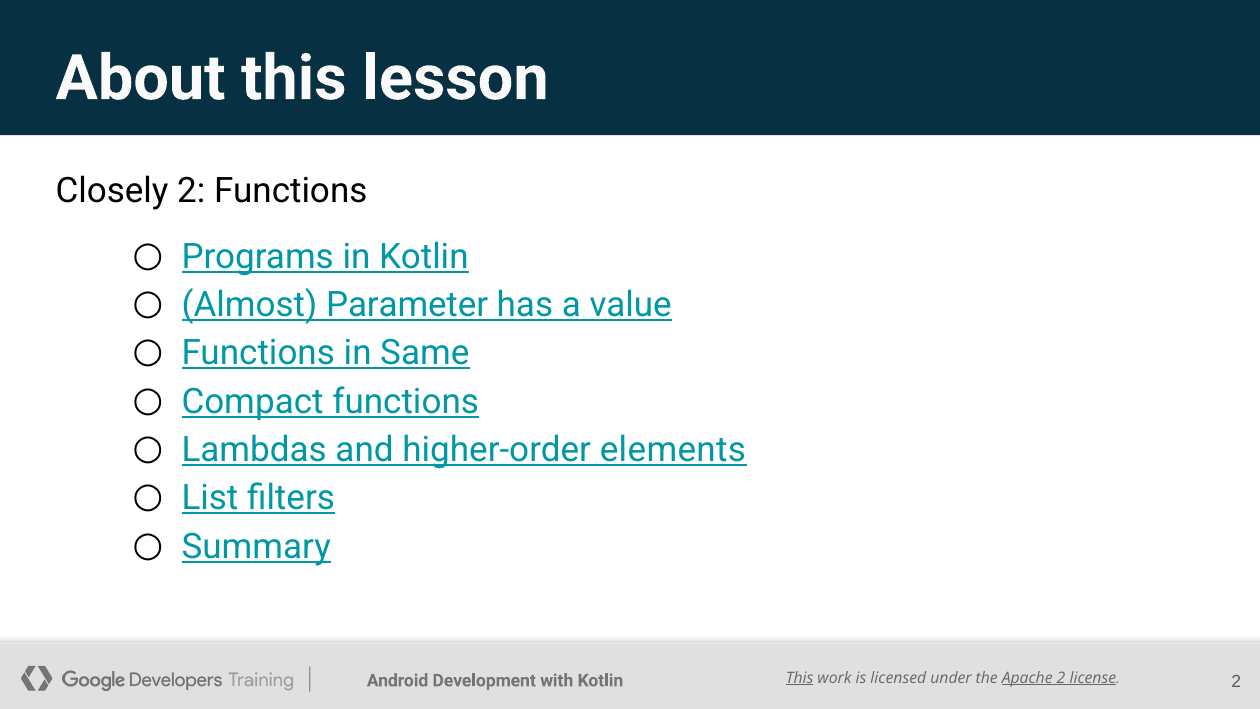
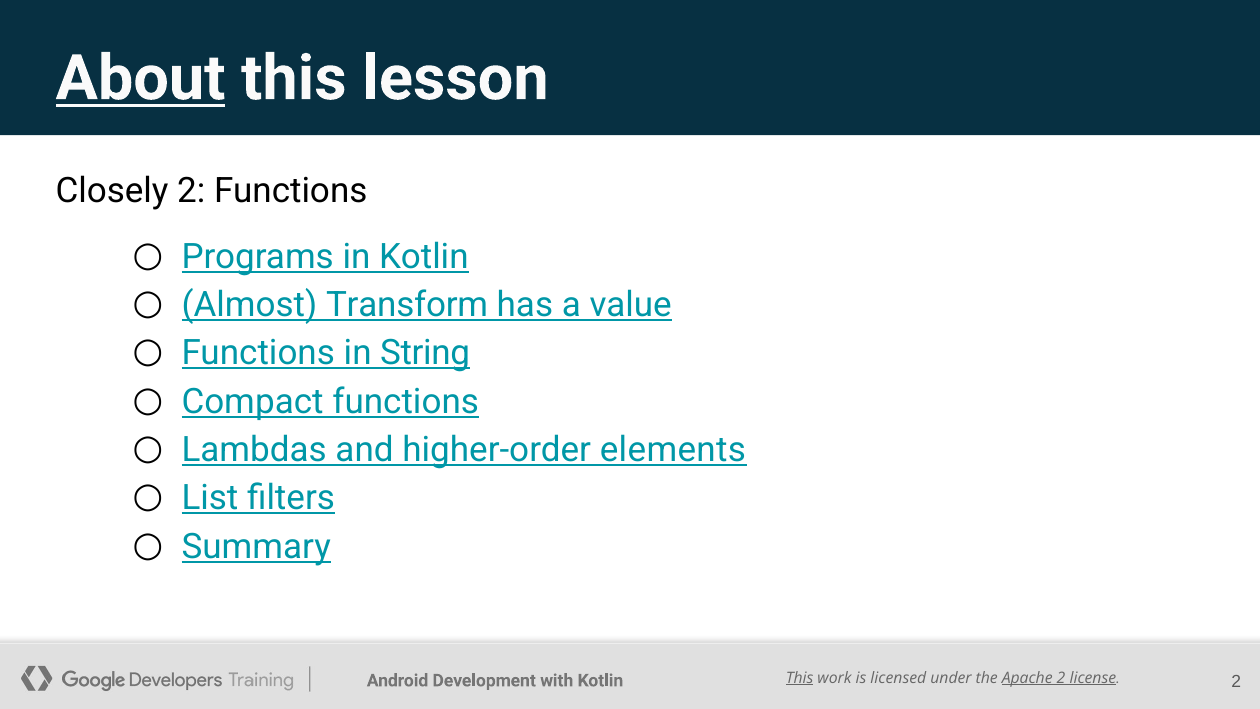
About underline: none -> present
Parameter: Parameter -> Transform
Same: Same -> String
